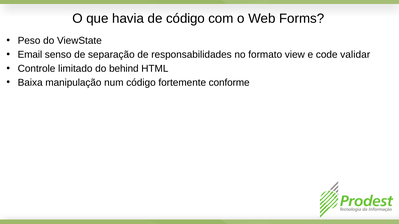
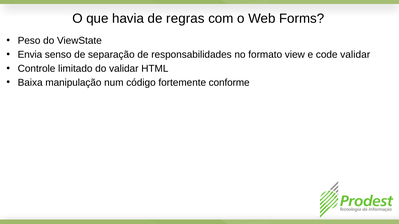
de código: código -> regras
Email: Email -> Envia
do behind: behind -> validar
